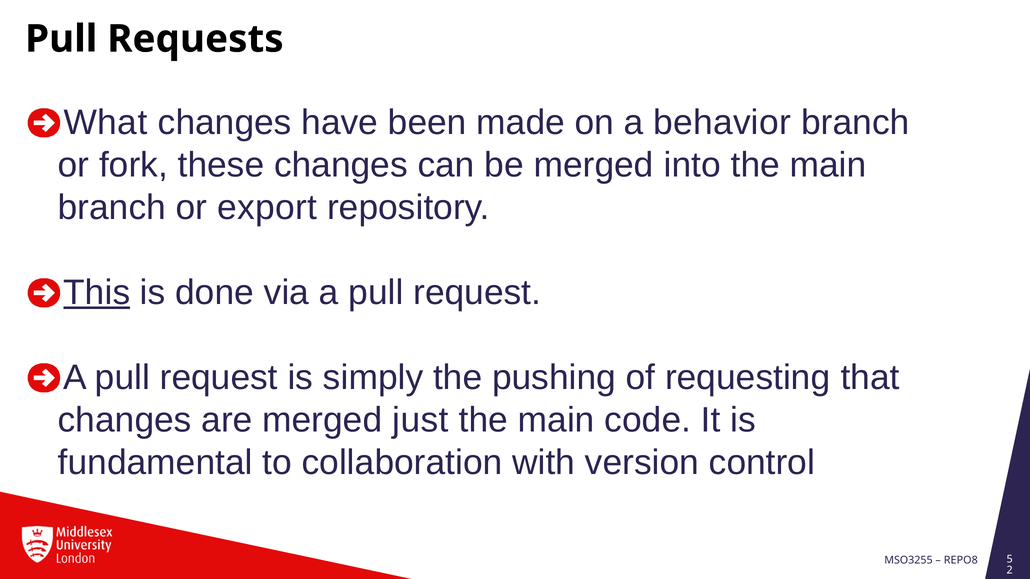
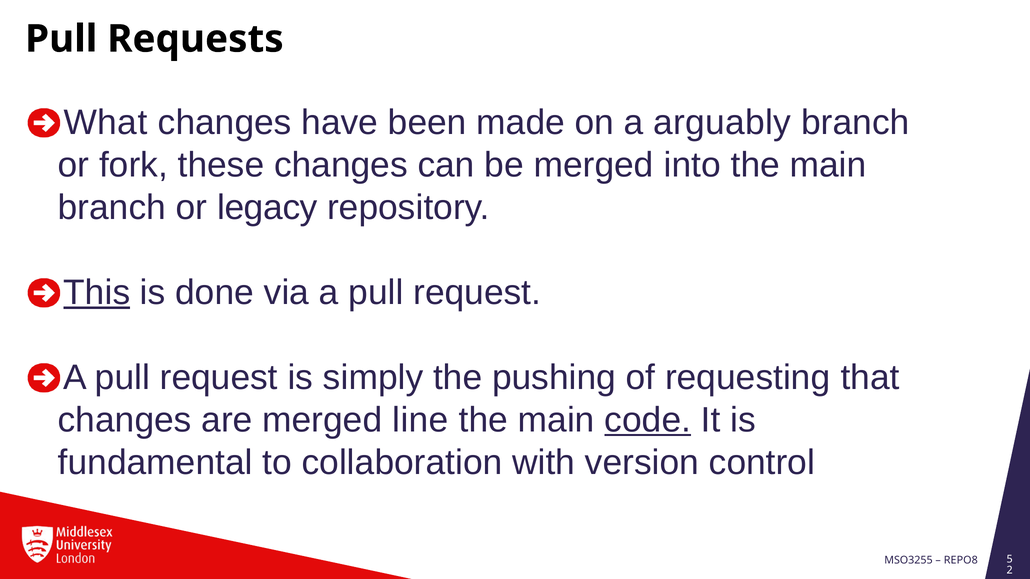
behavior: behavior -> arguably
export: export -> legacy
just: just -> line
code underline: none -> present
